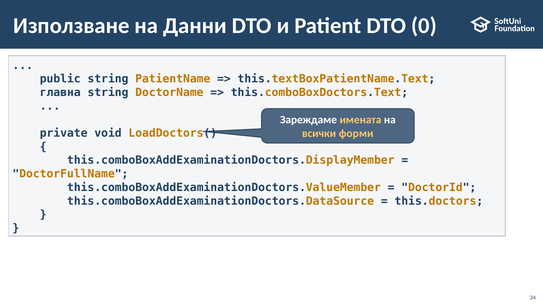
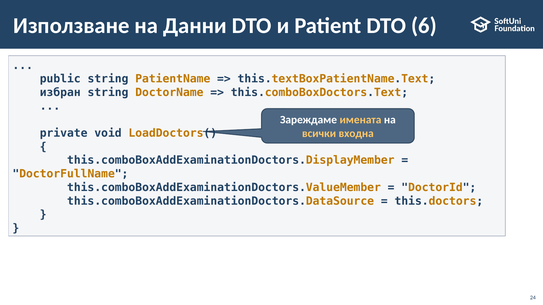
0: 0 -> 6
главна: главна -> избран
форми: форми -> входна
